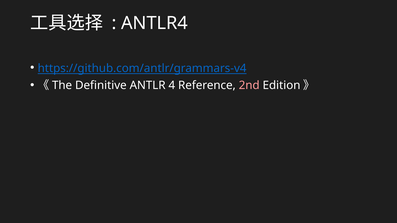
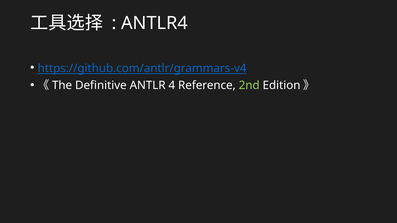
2nd colour: pink -> light green
